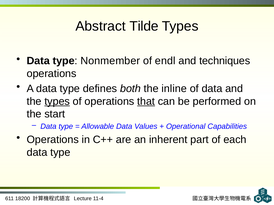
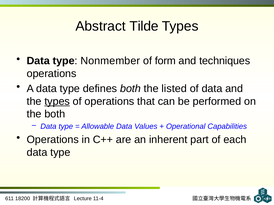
endl: endl -> form
inline: inline -> listed
that underline: present -> none
the start: start -> both
